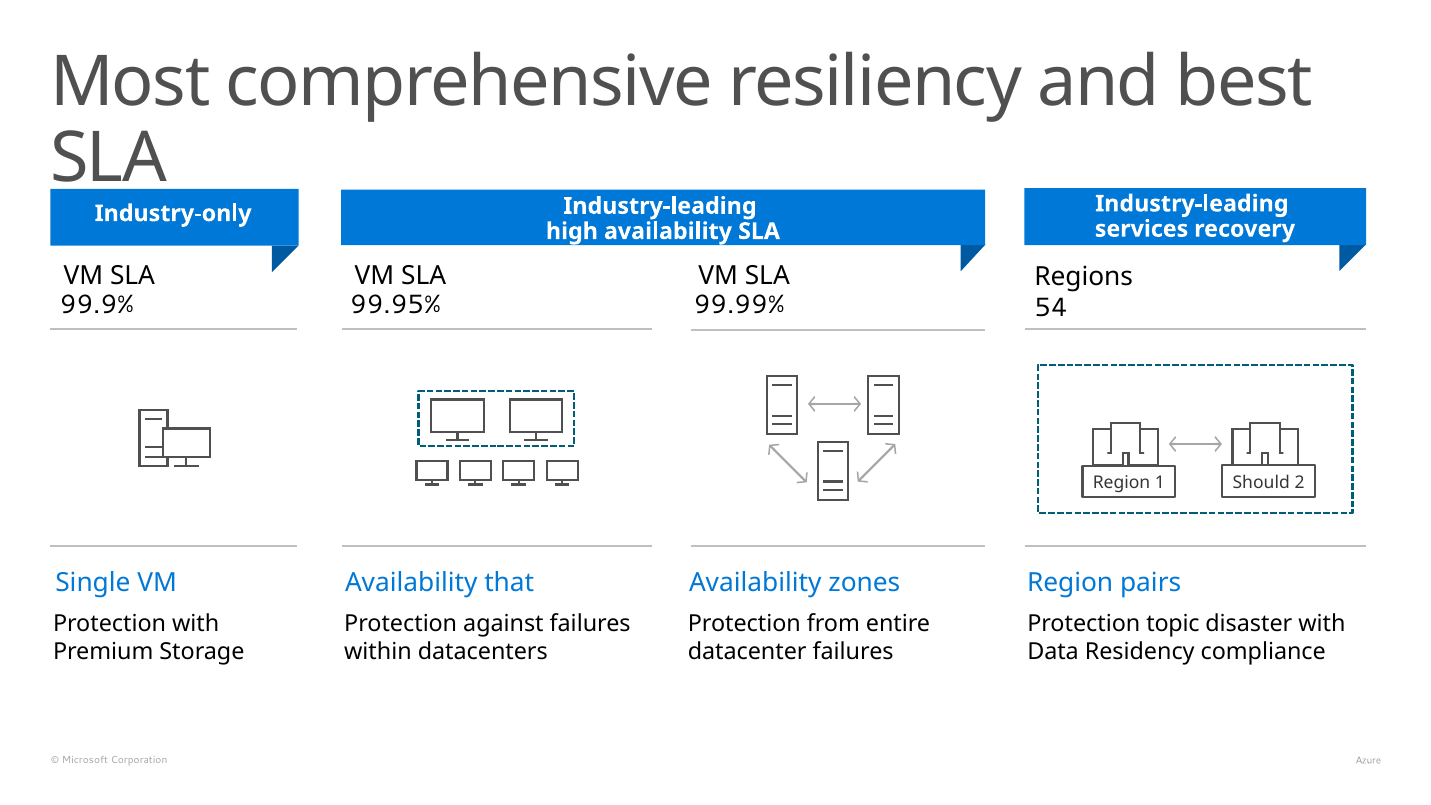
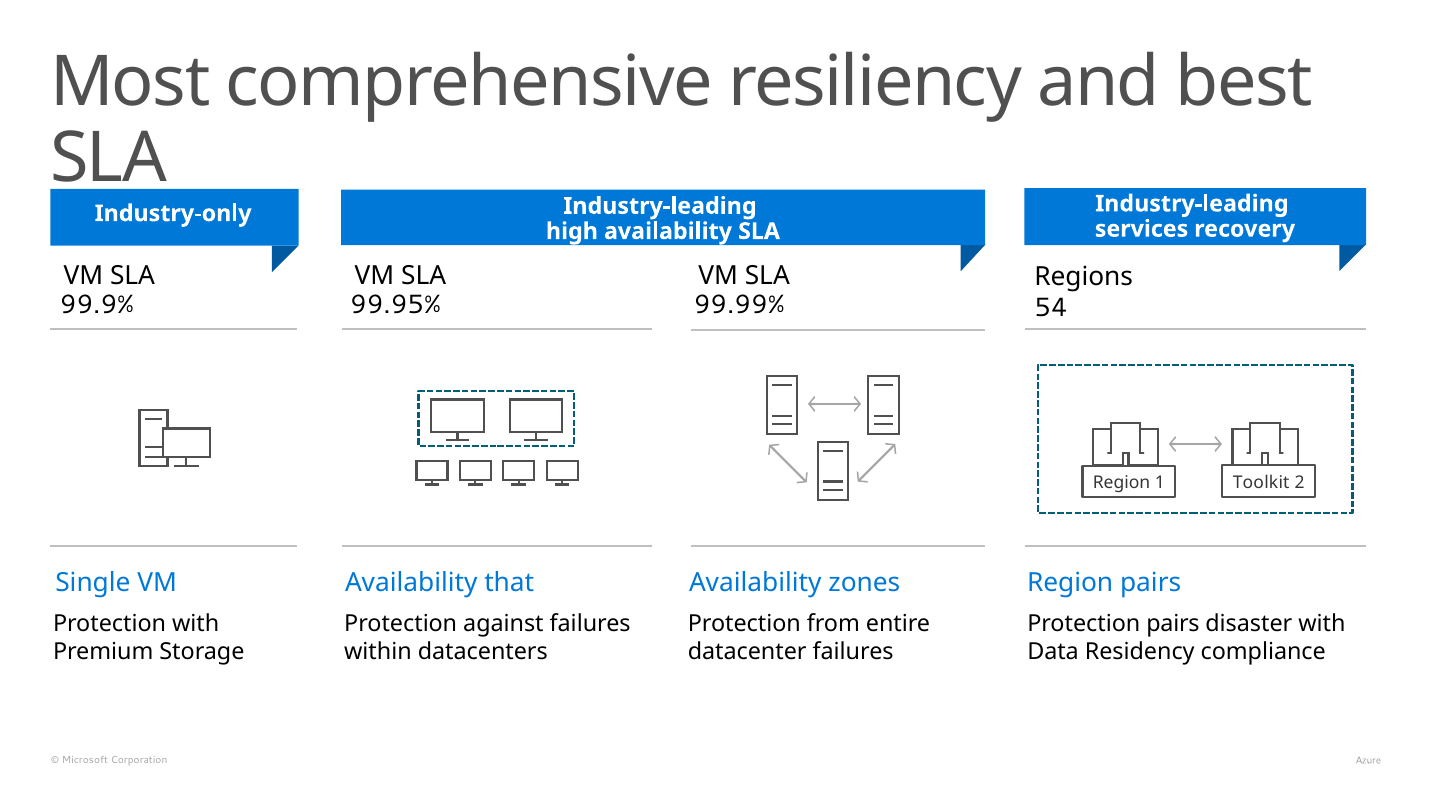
Should: Should -> Toolkit
Protection topic: topic -> pairs
